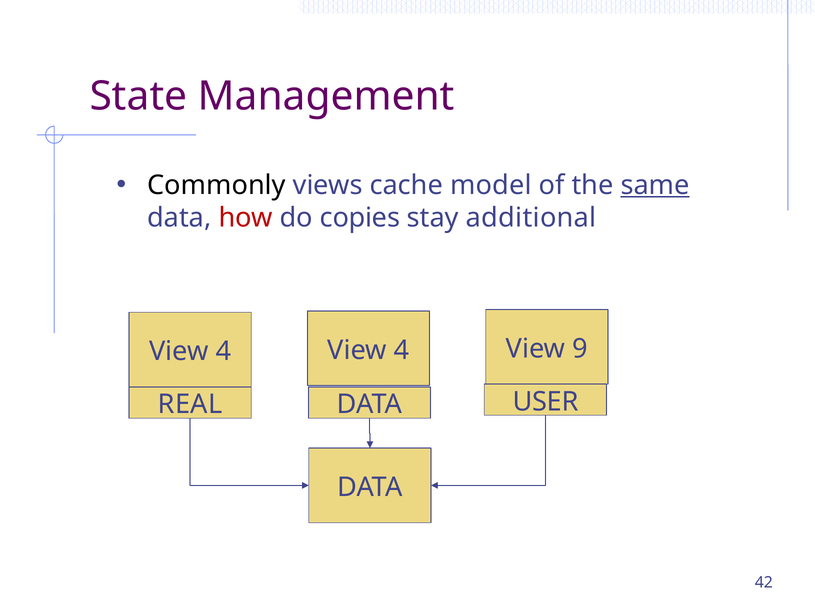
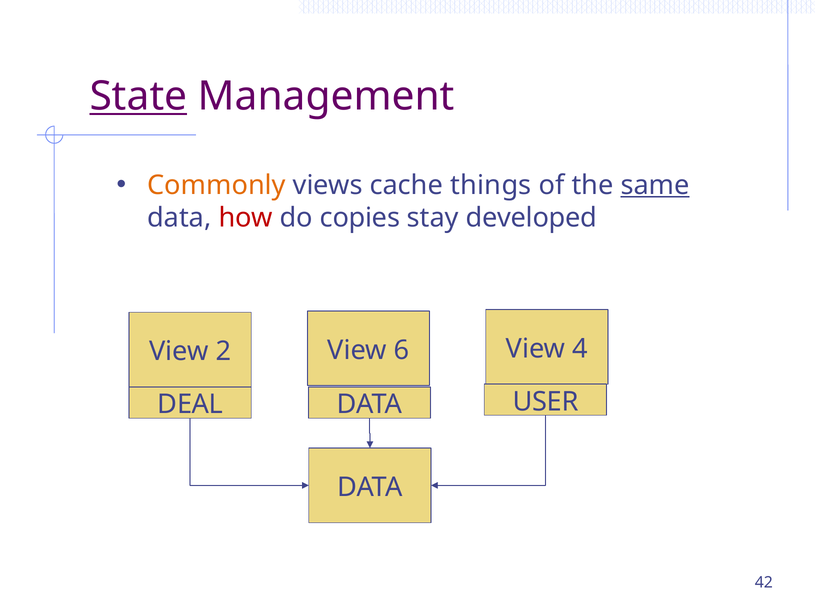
State underline: none -> present
Commonly colour: black -> orange
model: model -> things
additional: additional -> developed
4 at (223, 352): 4 -> 2
4 at (402, 350): 4 -> 6
9: 9 -> 4
REAL: REAL -> DEAL
